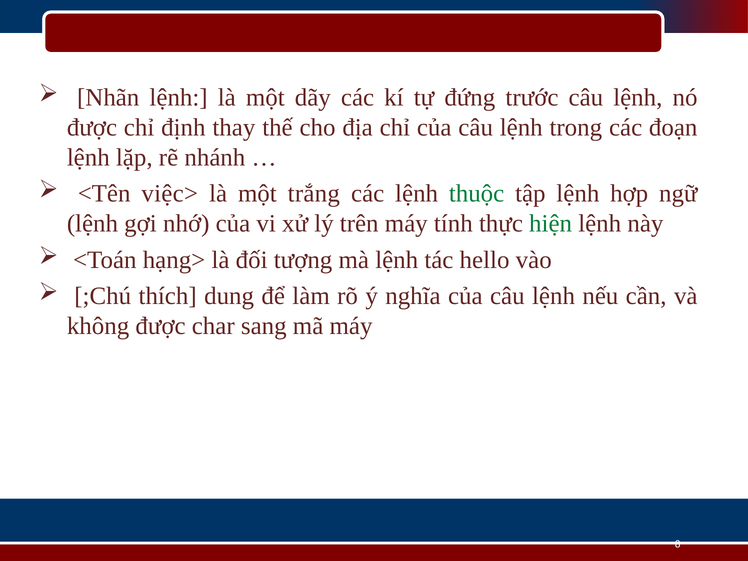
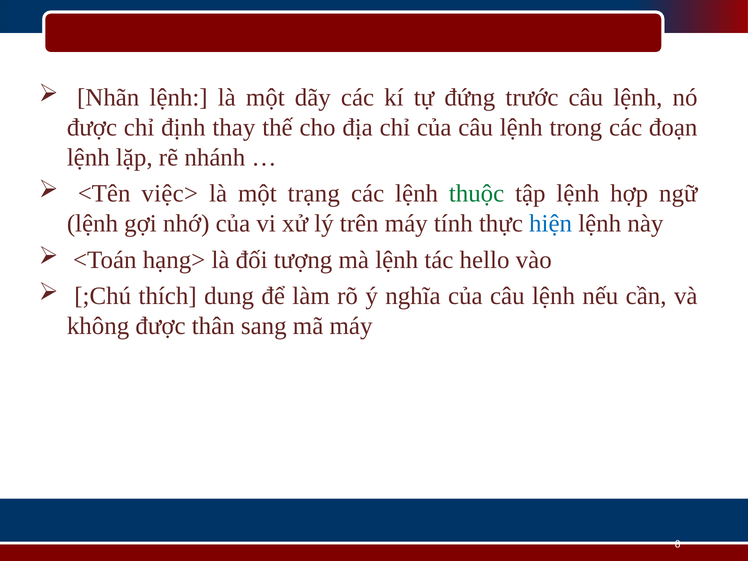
trắng: trắng -> trạng
hiện colour: green -> blue
char: char -> thân
